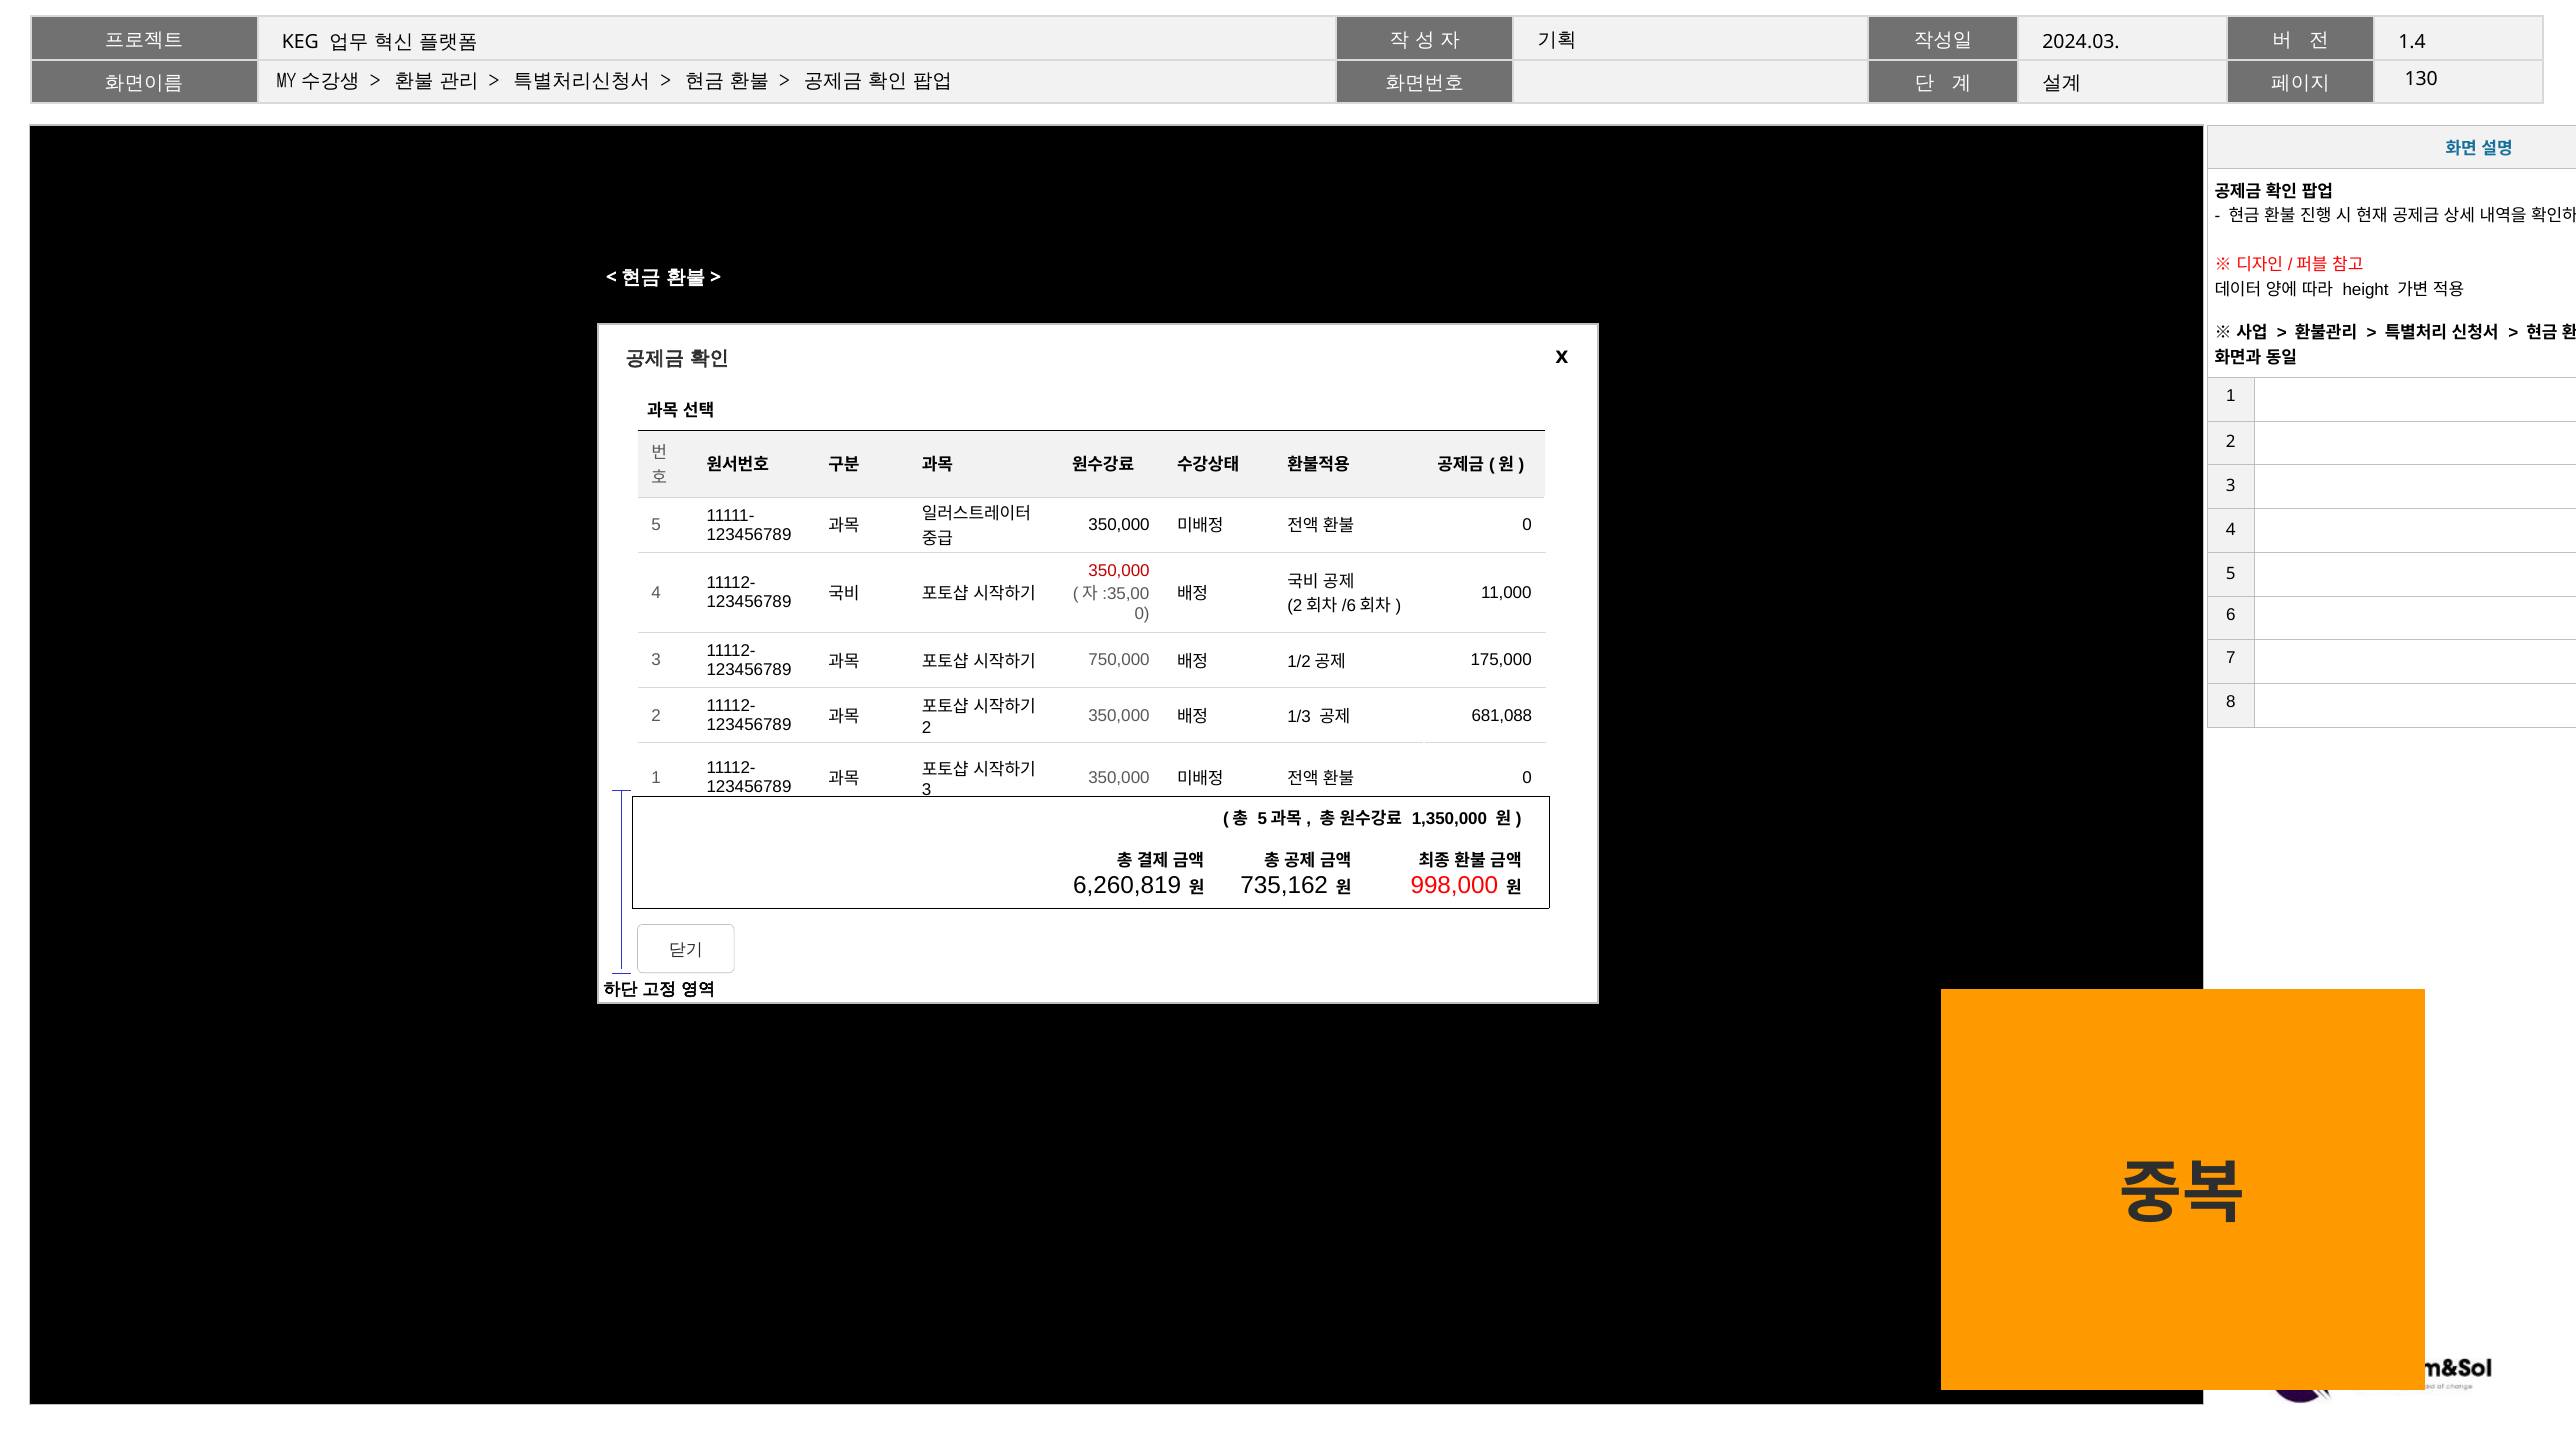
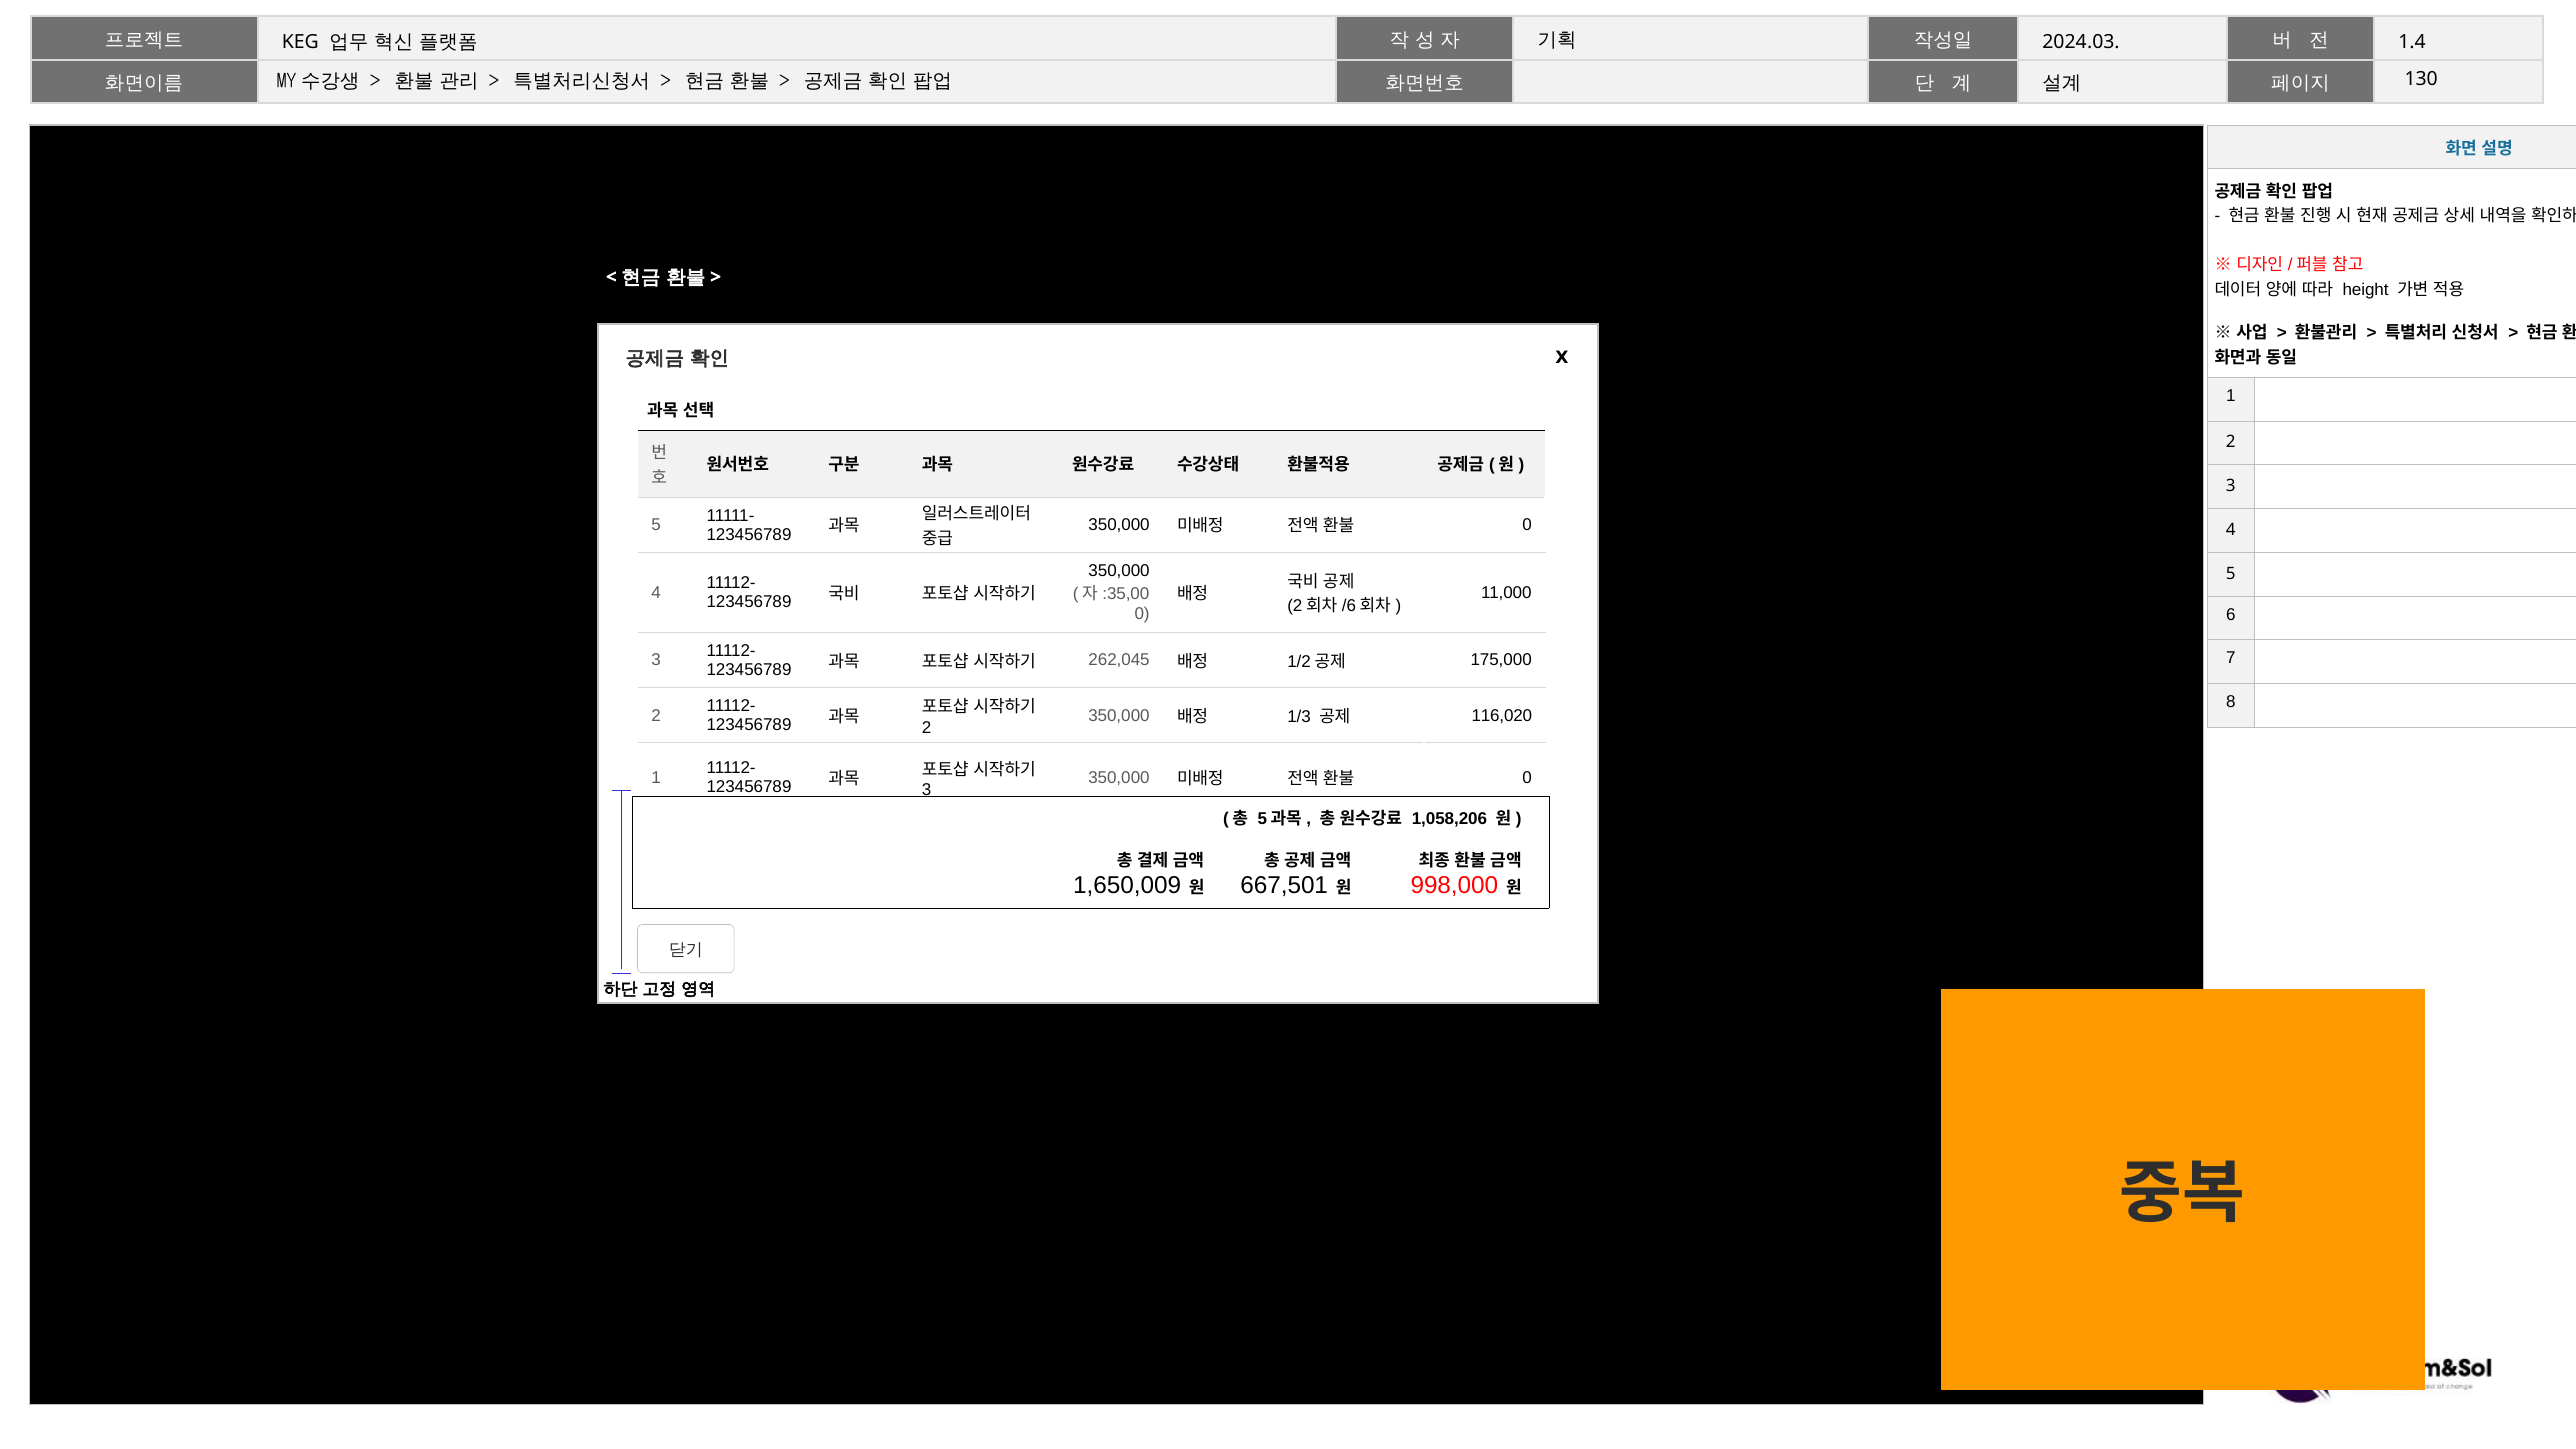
350,000 at (1119, 571) colour: red -> black
750,000: 750,000 -> 262,045
681,088: 681,088 -> 116,020
1,350,000: 1,350,000 -> 1,058,206
6,260,819: 6,260,819 -> 1,650,009
735,162: 735,162 -> 667,501
